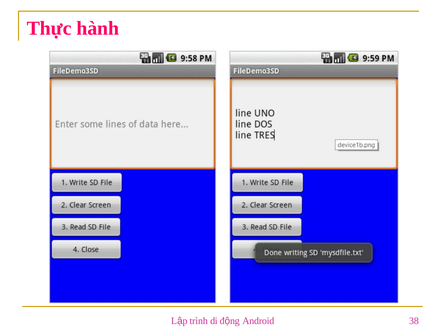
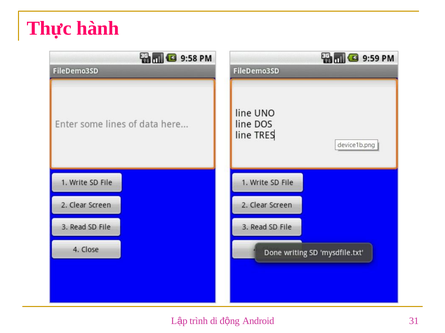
38: 38 -> 31
